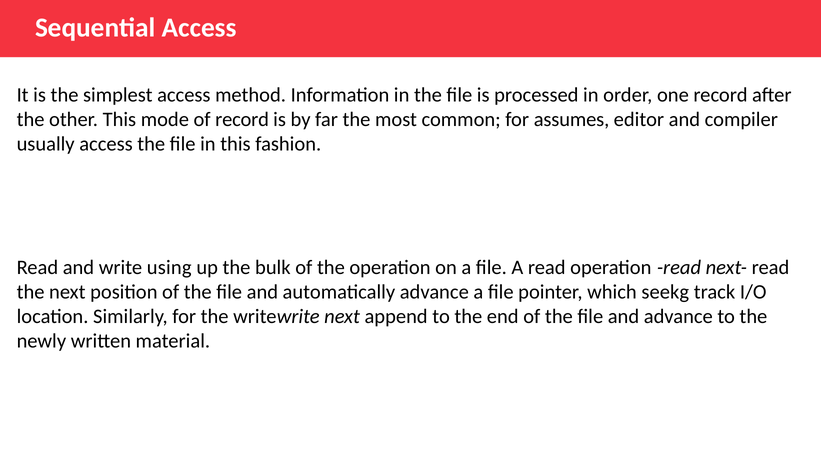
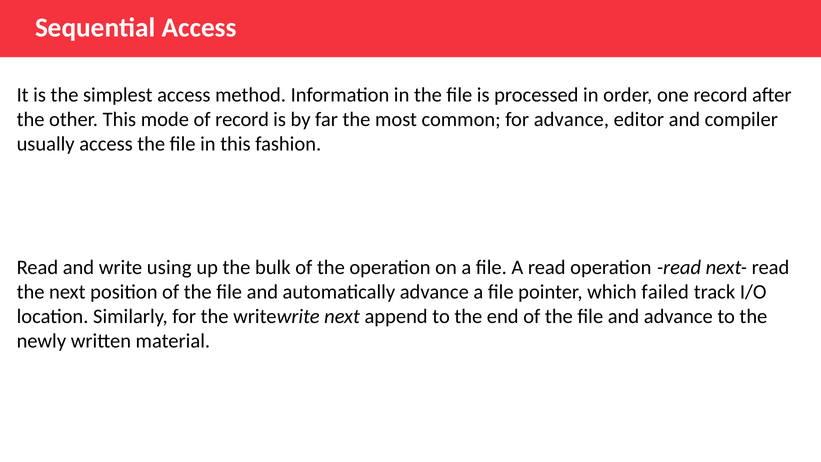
for assumes: assumes -> advance
seekg: seekg -> failed
